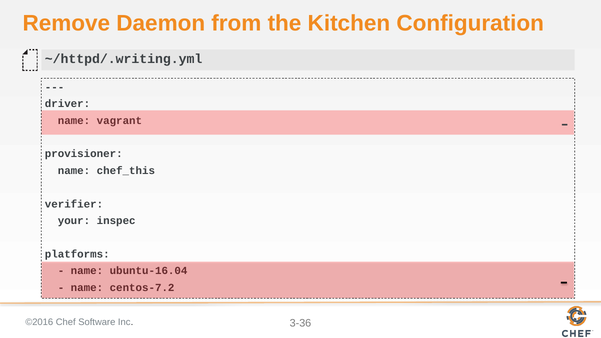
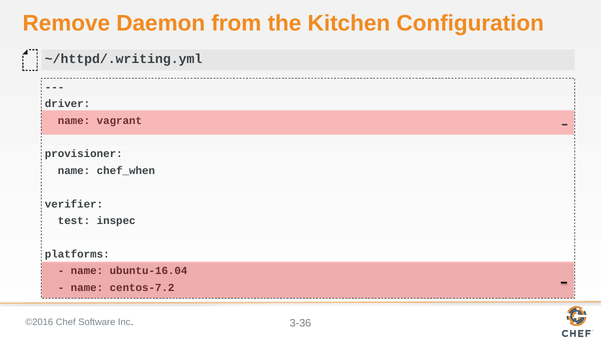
chef_this: chef_this -> chef_when
your: your -> test
